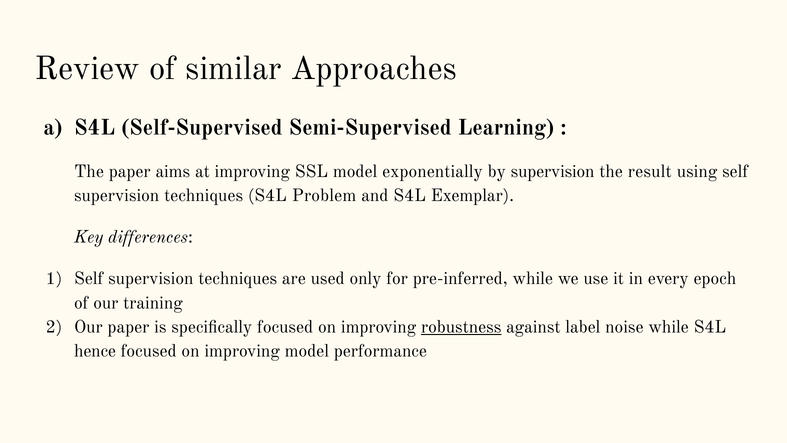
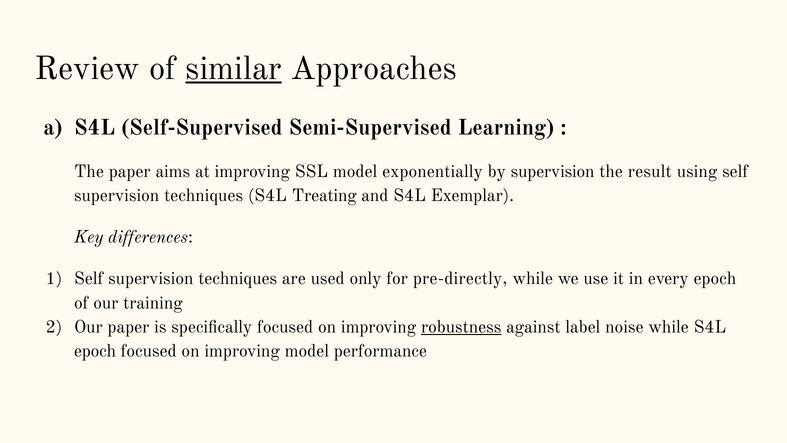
similar underline: none -> present
Problem: Problem -> Treating
pre-inferred: pre-inferred -> pre-directly
hence at (95, 351): hence -> epoch
